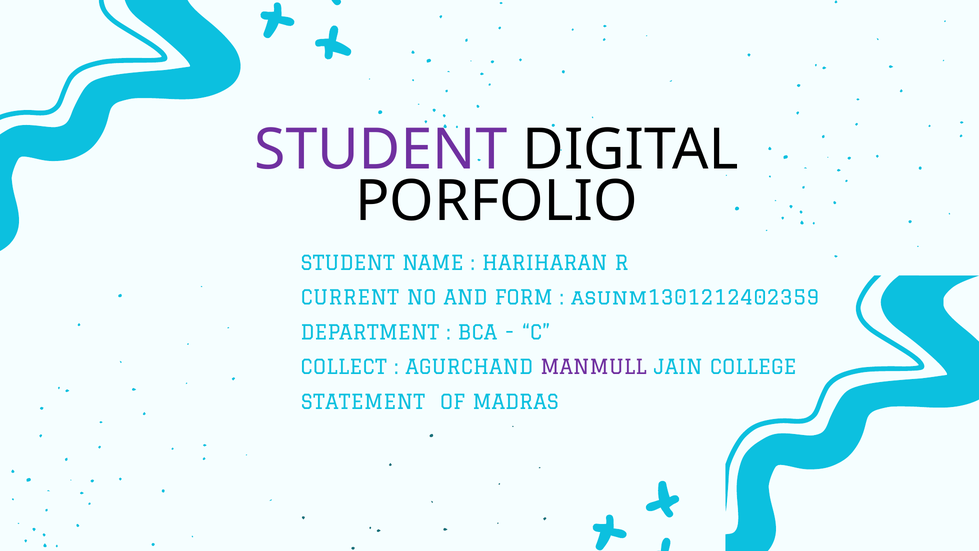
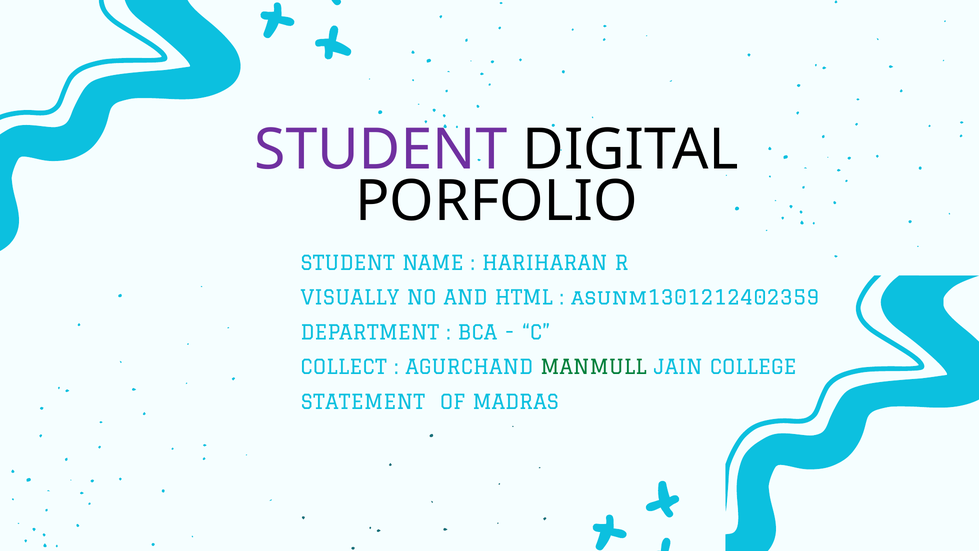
CURRENT: CURRENT -> VISUALLY
FORM: FORM -> HTML
MANMULL colour: purple -> green
